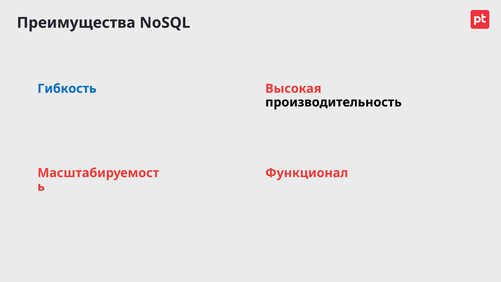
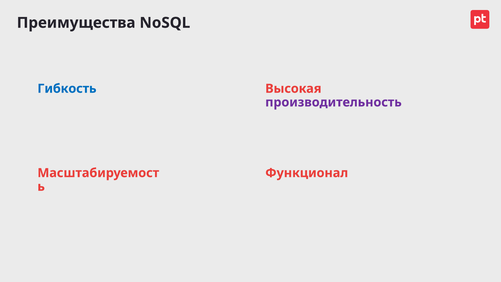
производительность colour: black -> purple
